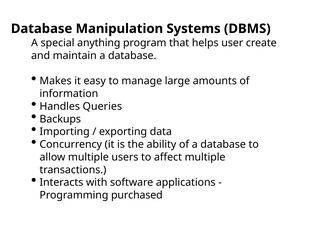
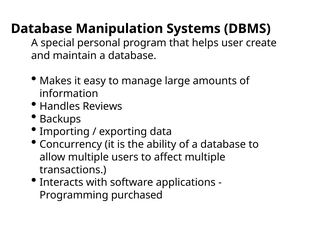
anything: anything -> personal
Queries: Queries -> Reviews
